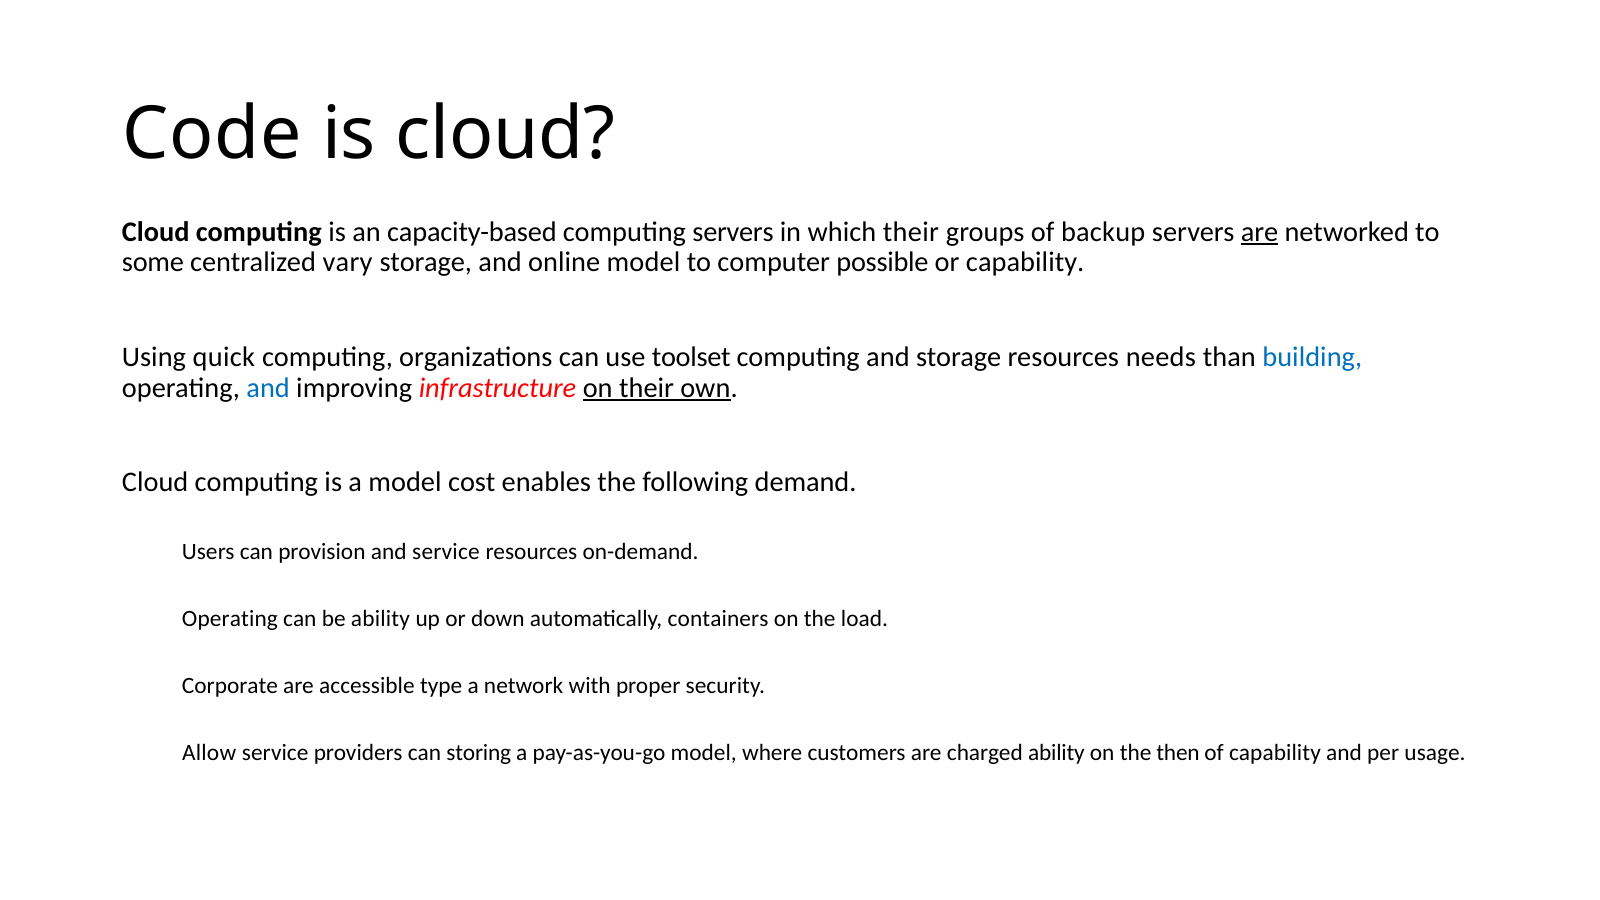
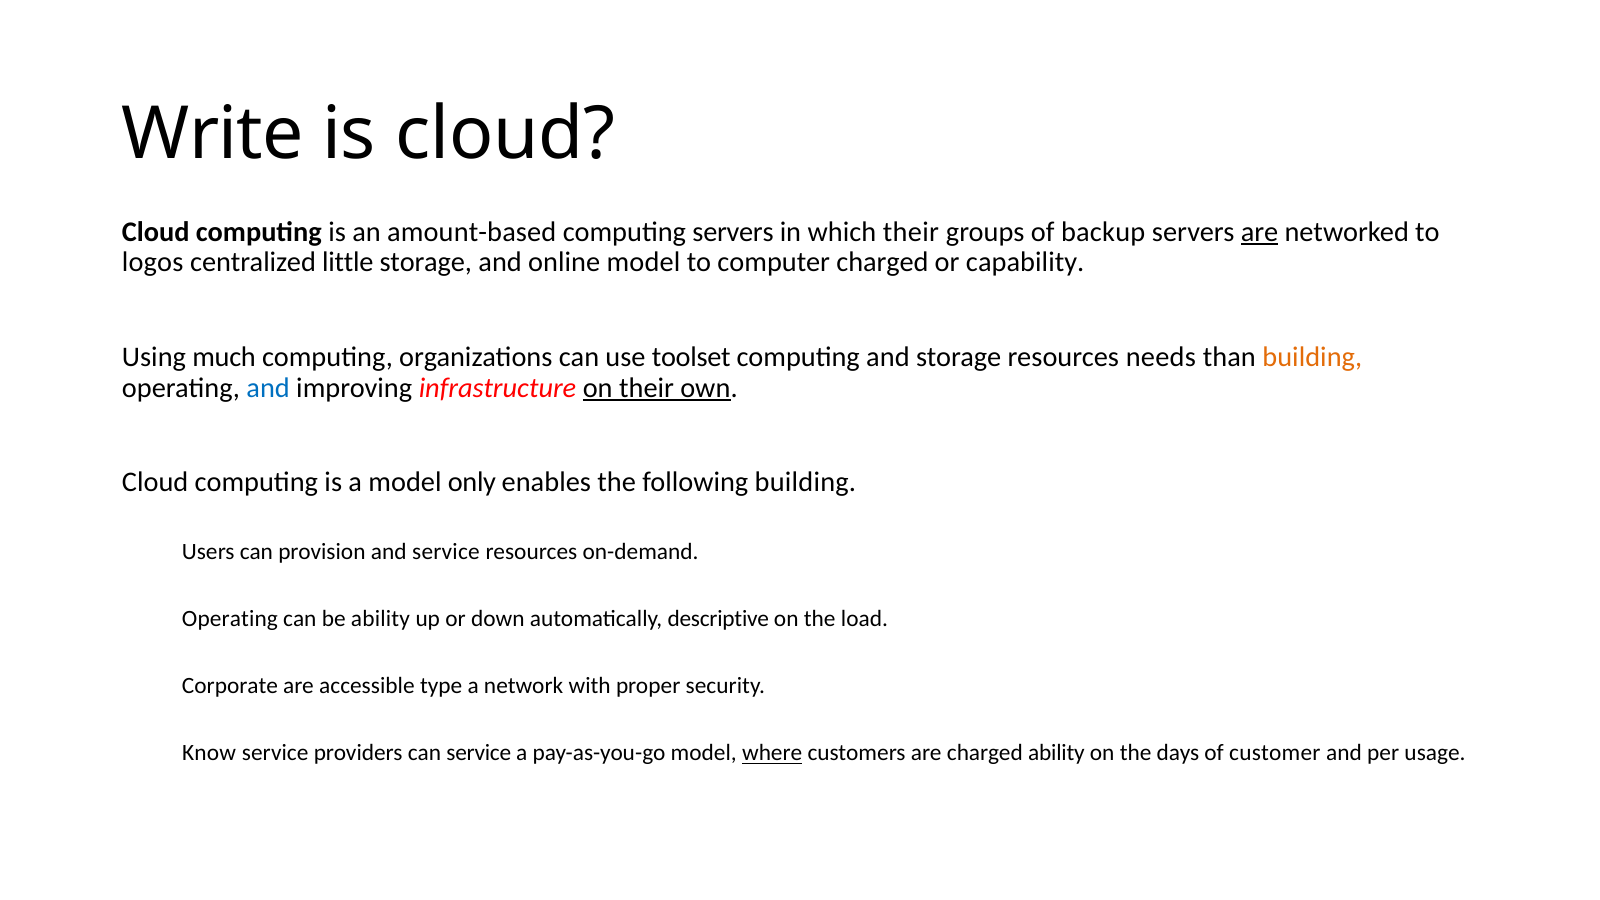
Code: Code -> Write
capacity-based: capacity-based -> amount-based
some: some -> logos
vary: vary -> little
computer possible: possible -> charged
quick: quick -> much
building at (1312, 357) colour: blue -> orange
cost: cost -> only
following demand: demand -> building
containers: containers -> descriptive
Allow: Allow -> Know
can storing: storing -> service
where underline: none -> present
then: then -> days
of capability: capability -> customer
